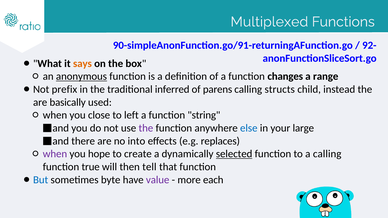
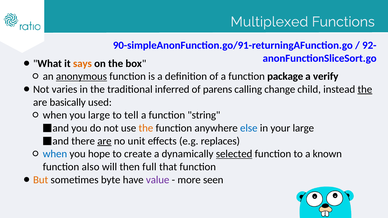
changes: changes -> package
range: range -> verify
prefix: prefix -> varies
structs: structs -> change
the at (365, 89) underline: none -> present
you close: close -> large
left: left -> tell
the at (146, 128) colour: purple -> orange
are at (104, 141) underline: none -> present
into: into -> unit
when at (55, 154) colour: purple -> blue
a calling: calling -> known
true: true -> also
tell: tell -> full
But colour: blue -> orange
each: each -> seen
